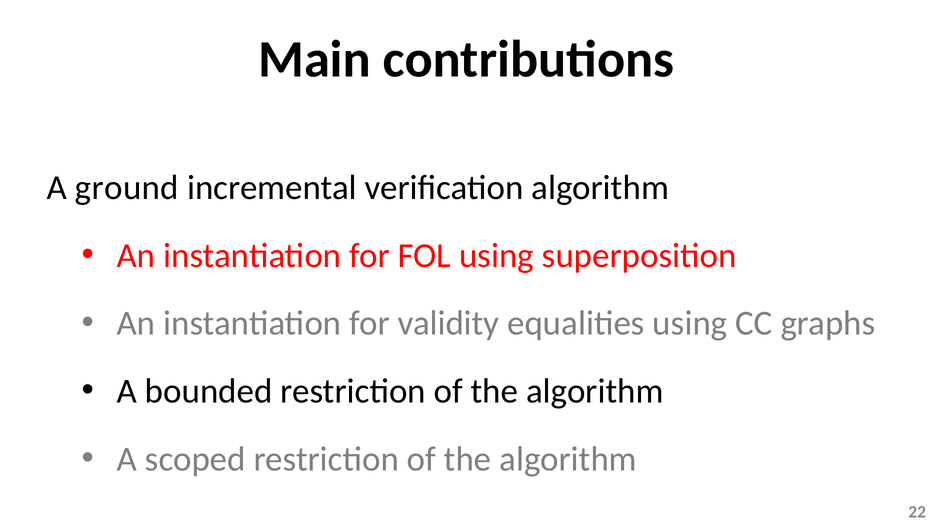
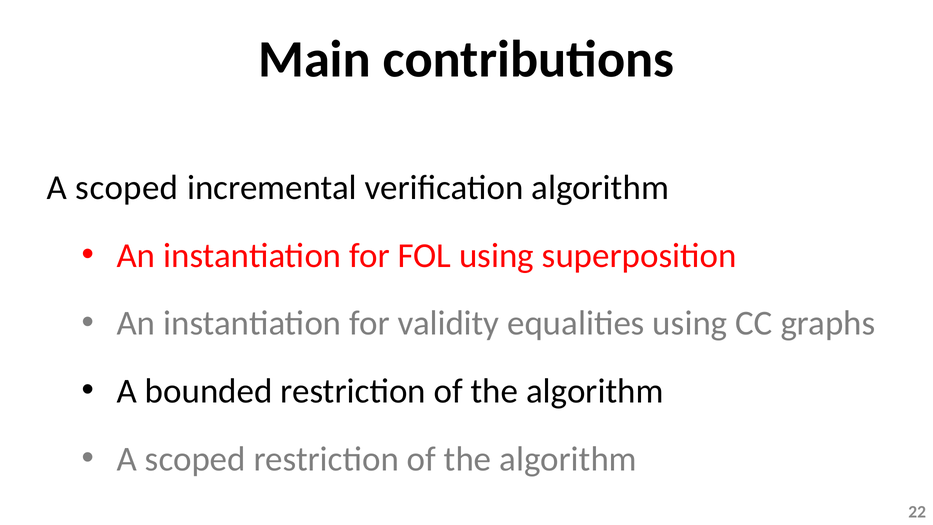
ground at (127, 188): ground -> scoped
